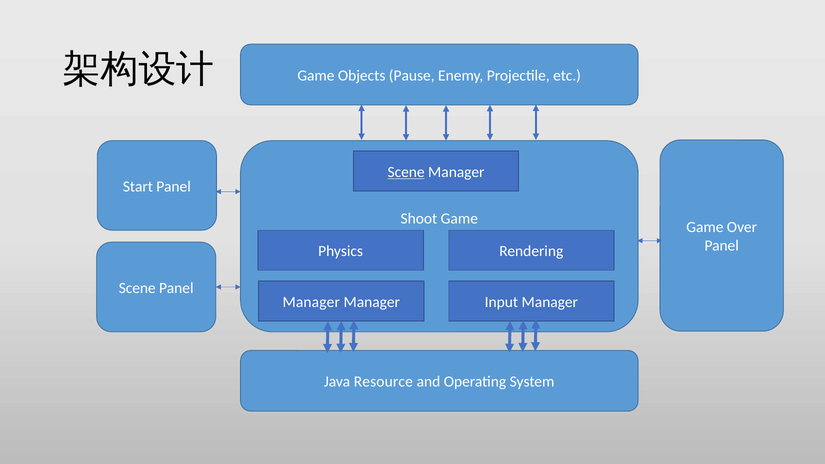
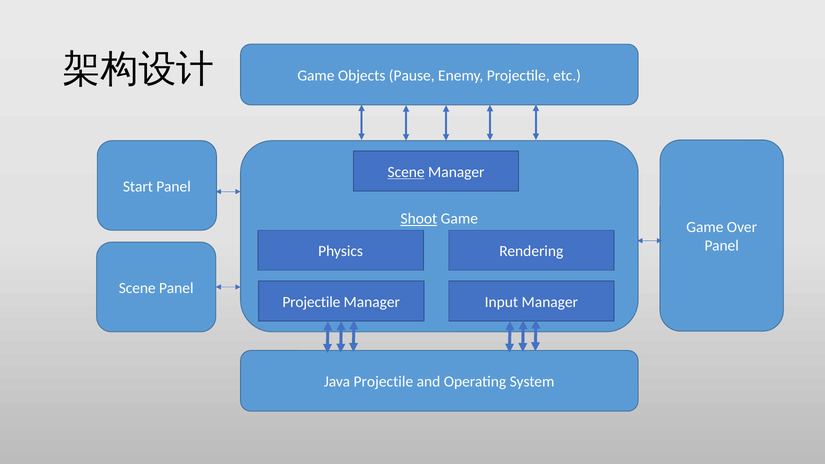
Shoot underline: none -> present
Manager at (311, 302): Manager -> Projectile
Java Resource: Resource -> Projectile
